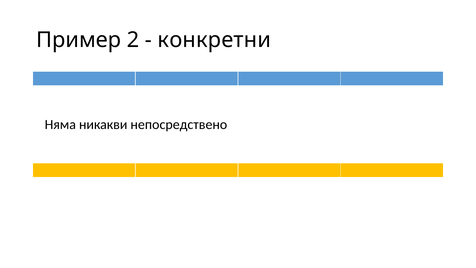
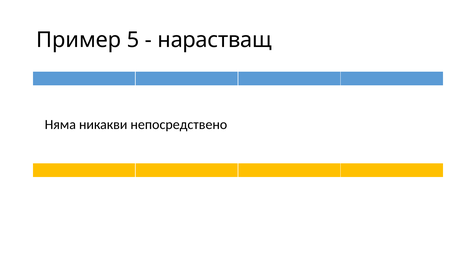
2: 2 -> 5
конкретни: конкретни -> нарастващ
